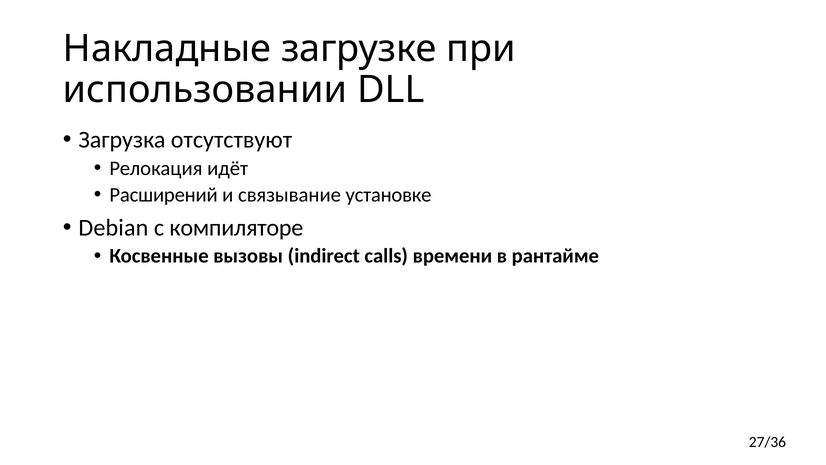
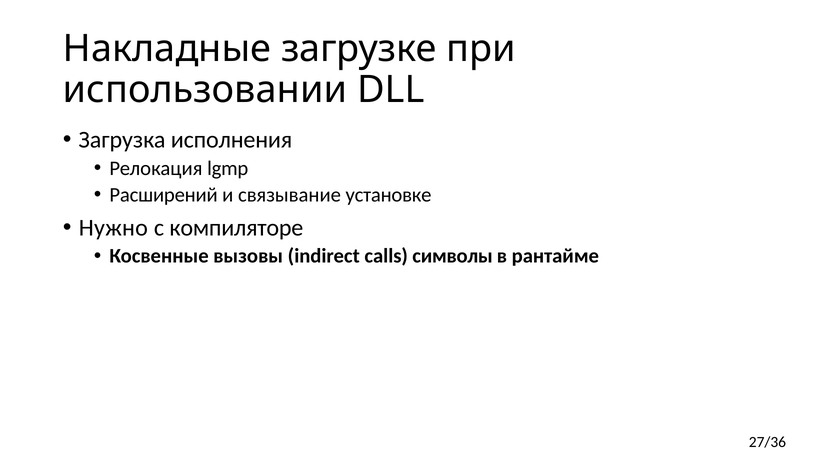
отсутствуют: отсутствуют -> исполнения
идёт: идёт -> lgmp
Debian: Debian -> Нужно
времени: времени -> символы
